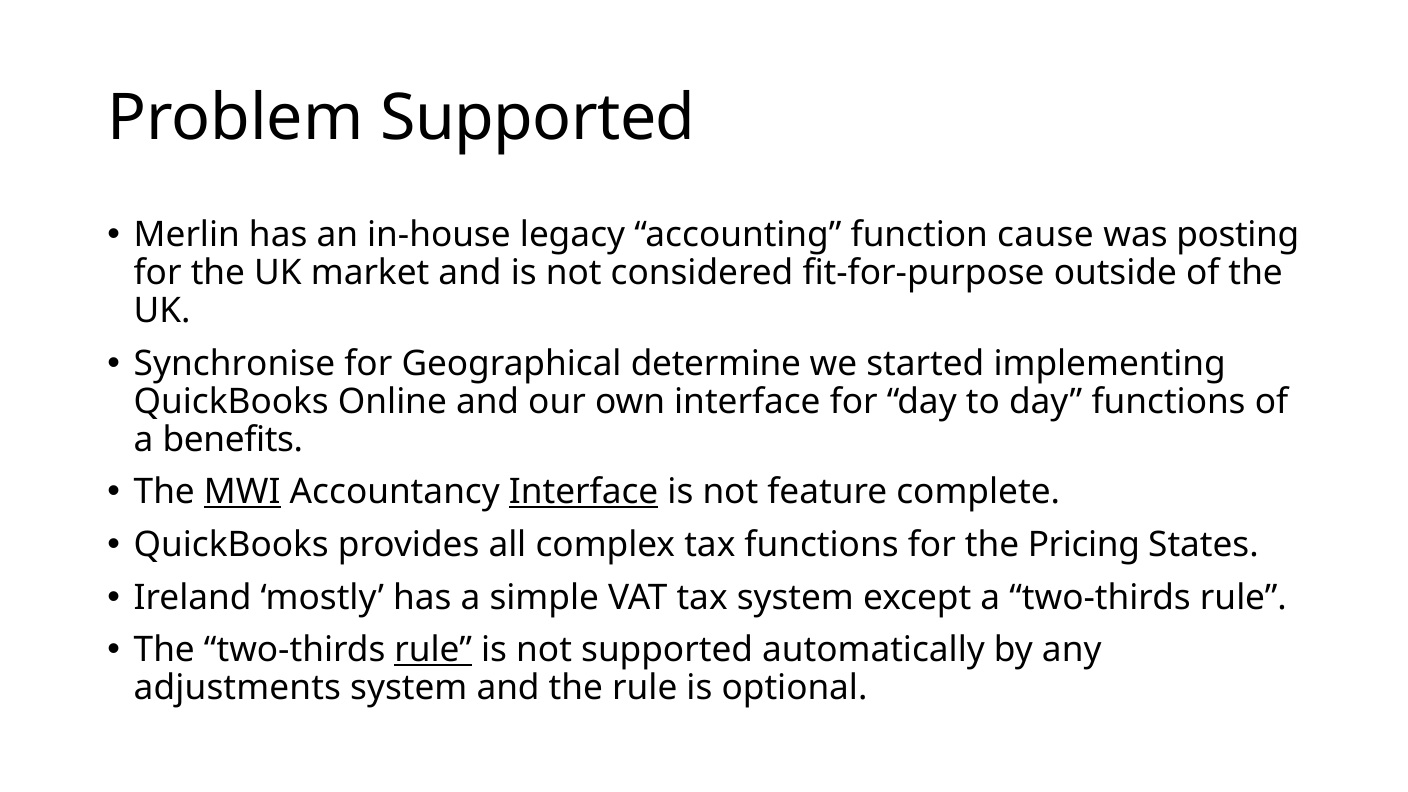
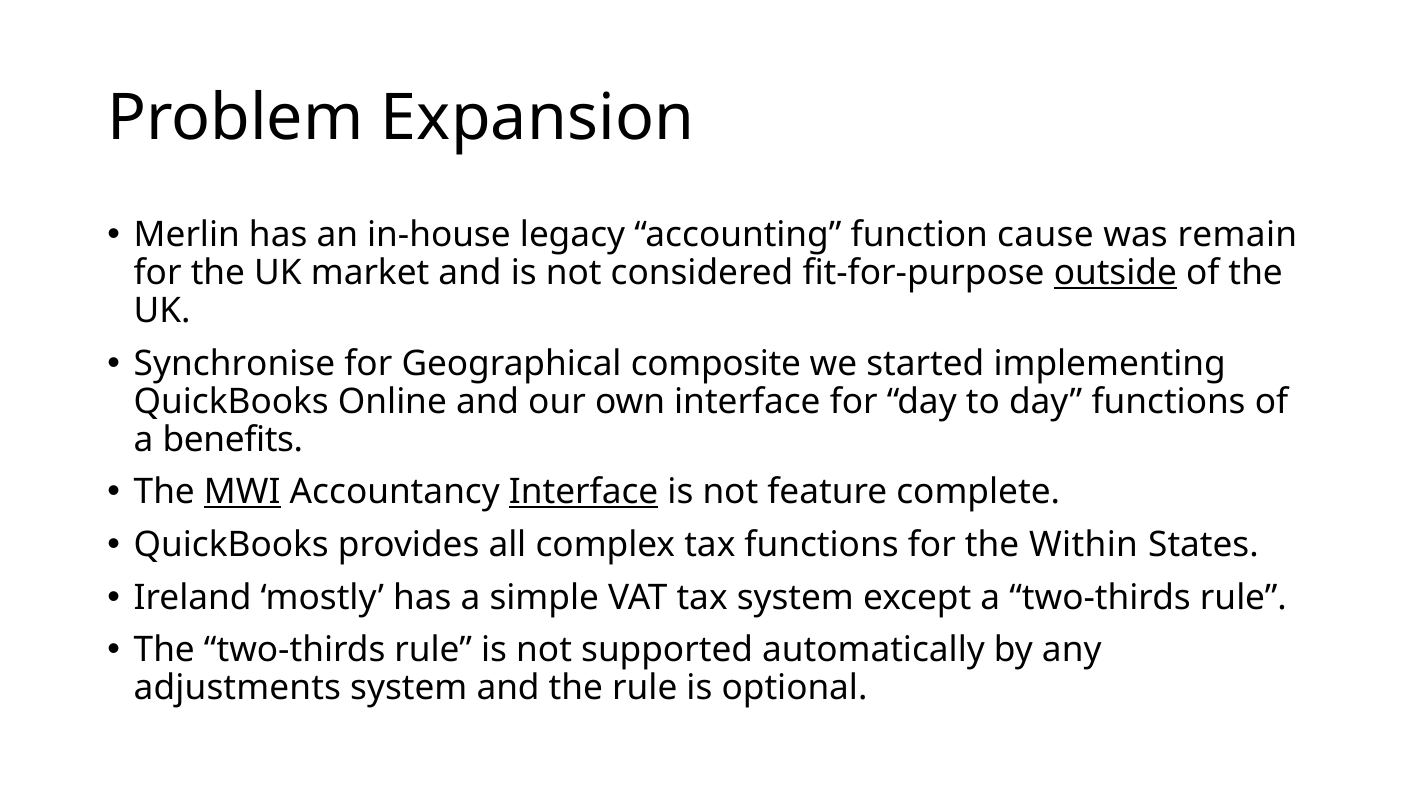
Problem Supported: Supported -> Expansion
posting: posting -> remain
outside underline: none -> present
determine: determine -> composite
Pricing: Pricing -> Within
rule at (433, 650) underline: present -> none
